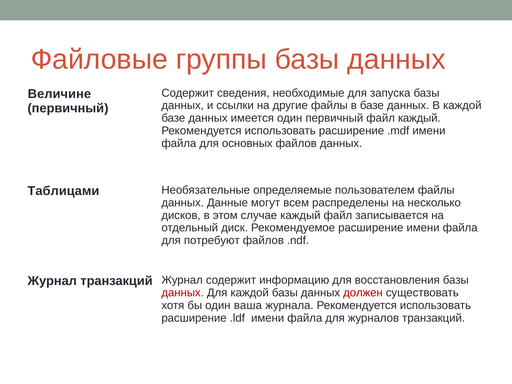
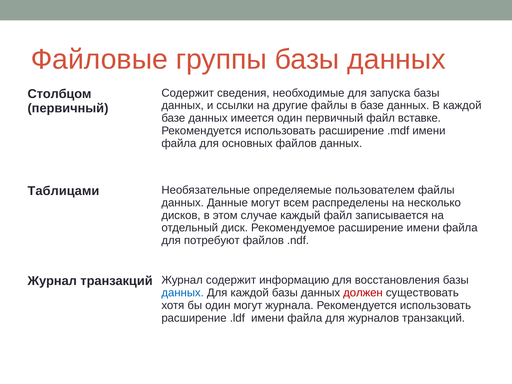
Величине: Величине -> Столбцом
файл каждый: каждый -> вставке
данных at (183, 293) colour: red -> blue
один ваша: ваша -> могут
